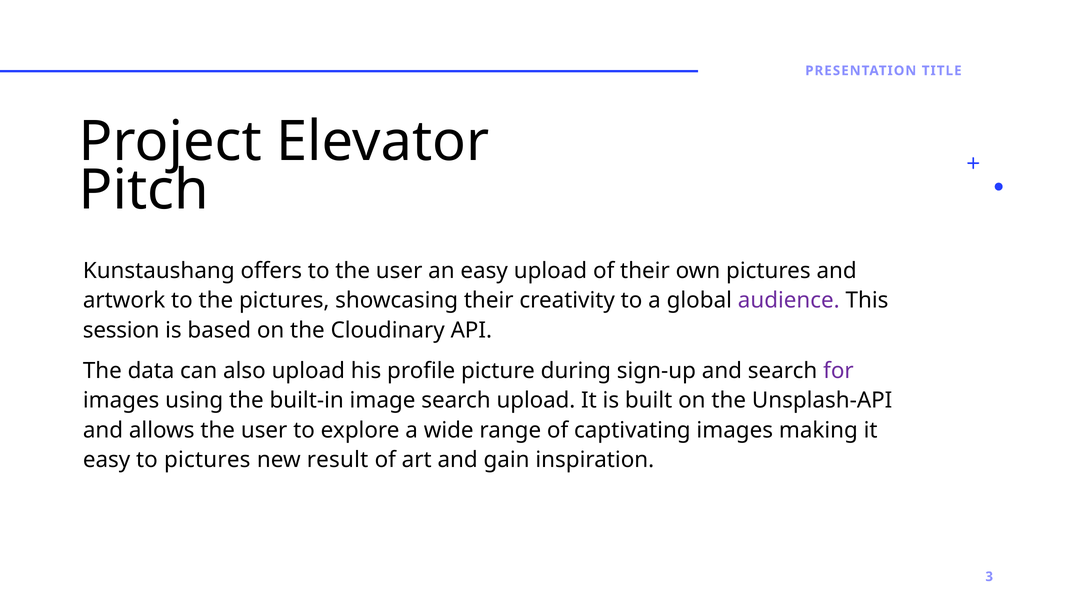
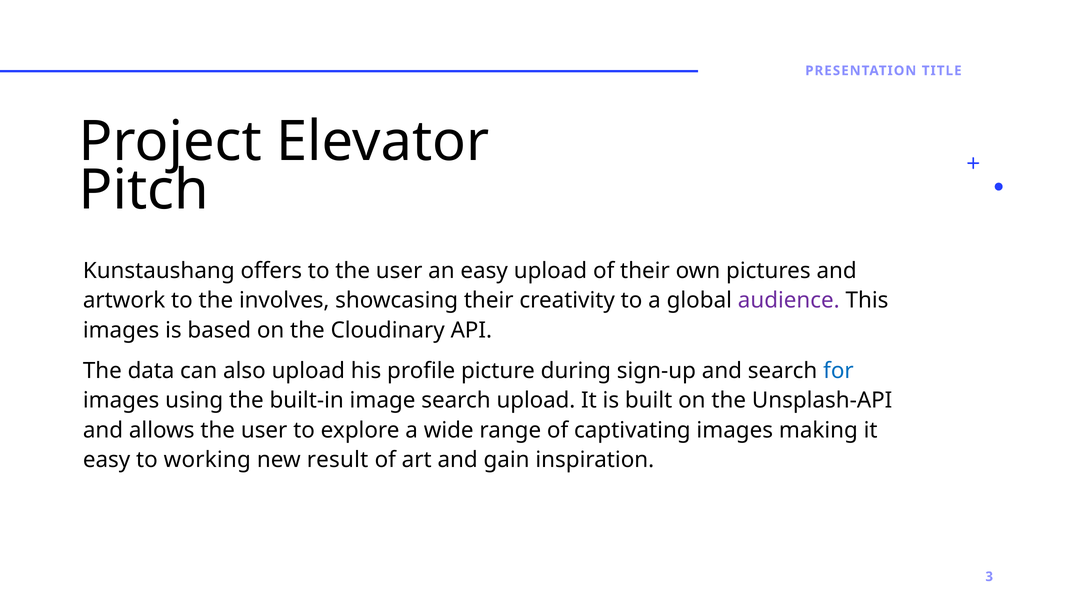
the pictures: pictures -> involves
session at (121, 330): session -> images
for colour: purple -> blue
to pictures: pictures -> working
